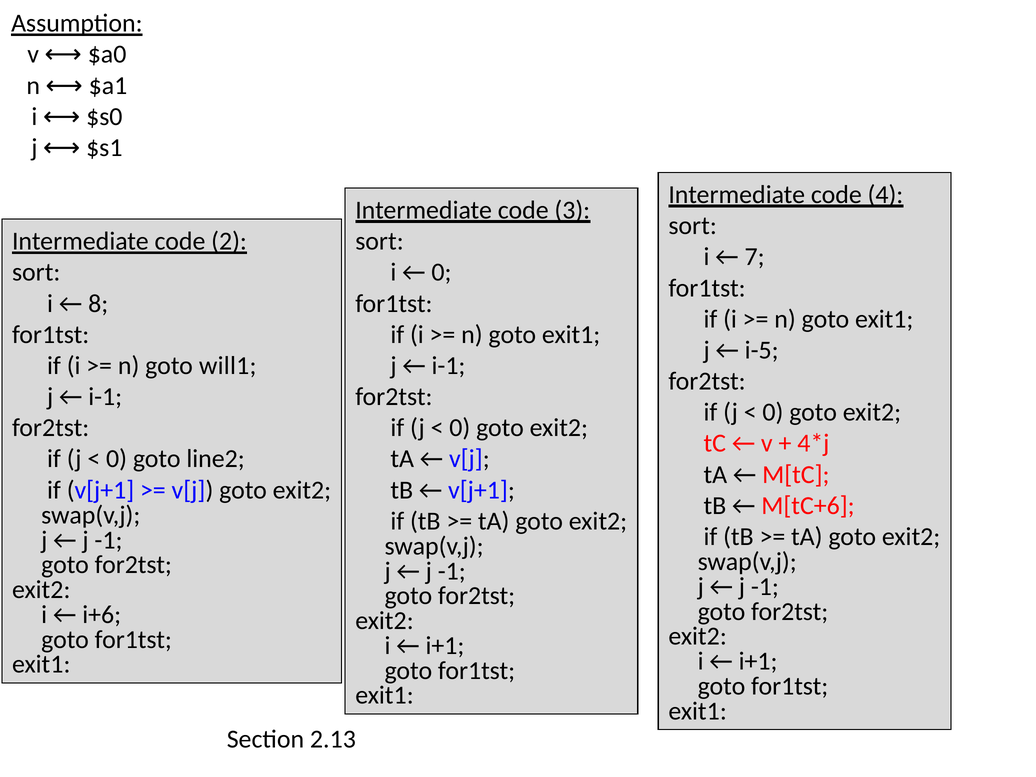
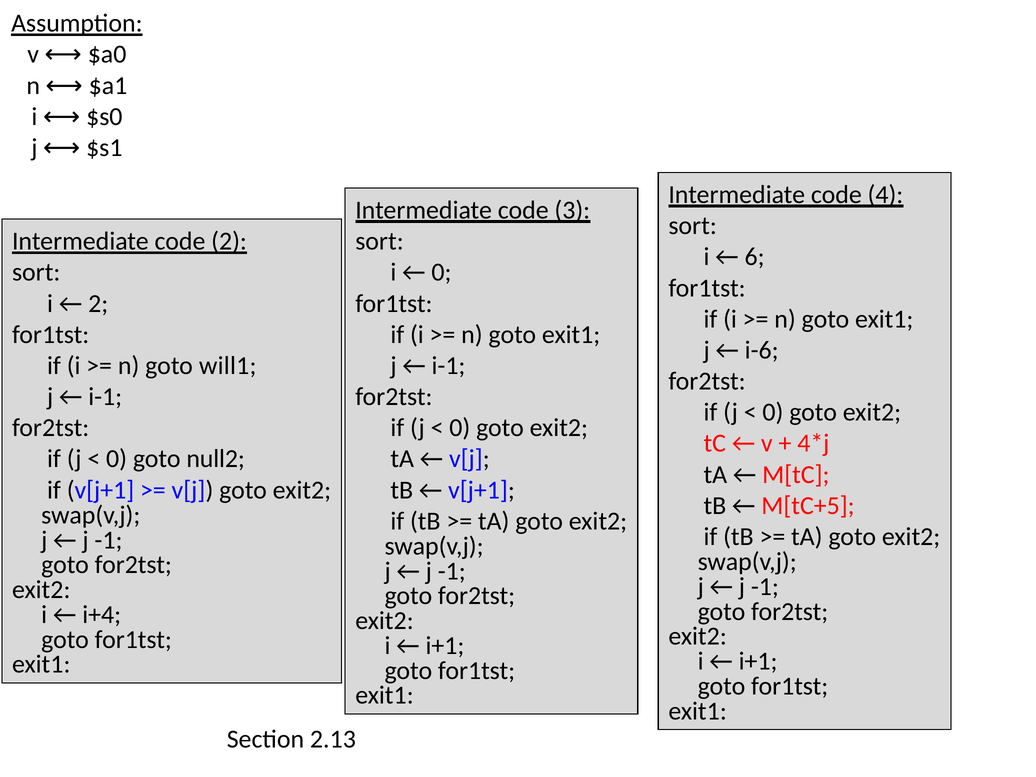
7: 7 -> 6
8 at (98, 304): 8 -> 2
i-5: i-5 -> i-6
line2: line2 -> null2
M[tC+6: M[tC+6 -> M[tC+5
i+6: i+6 -> i+4
